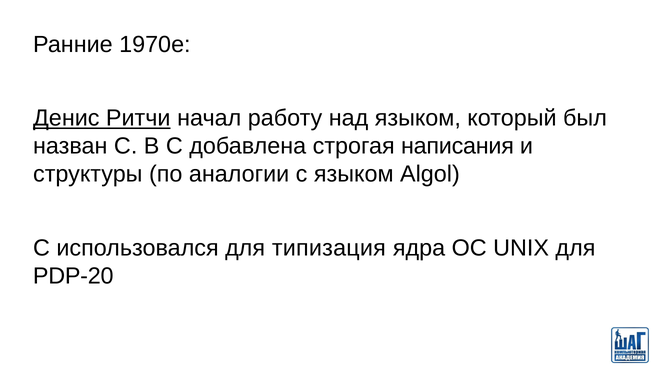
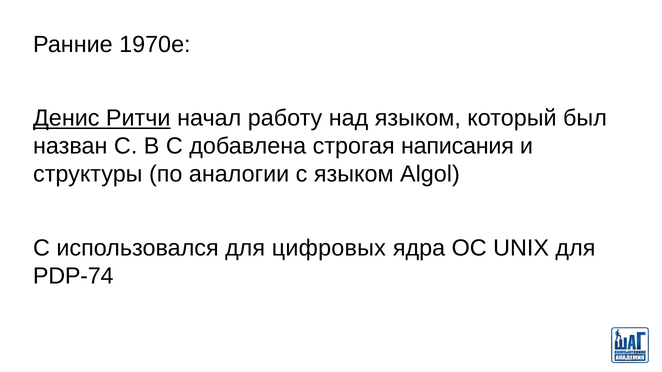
типизация: типизация -> цифровых
PDP-20: PDP-20 -> PDP-74
